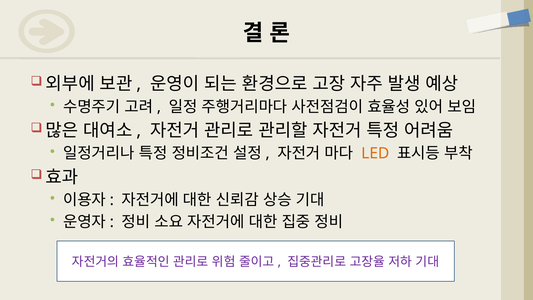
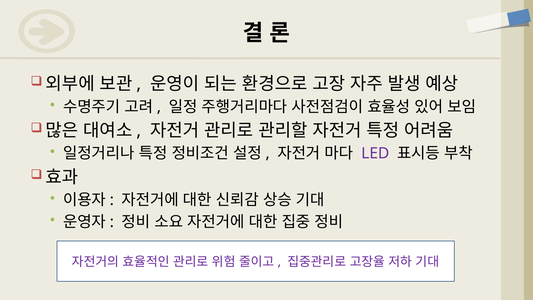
LED colour: orange -> purple
